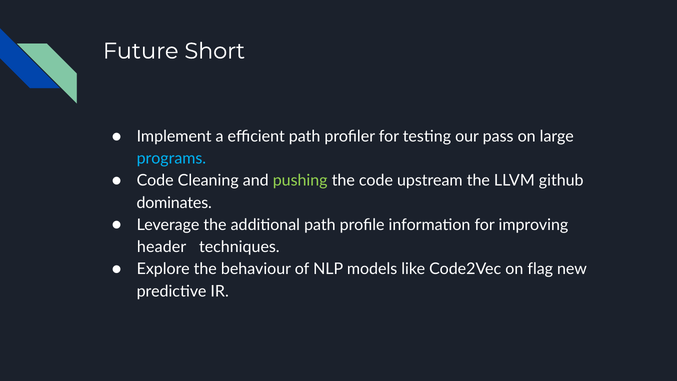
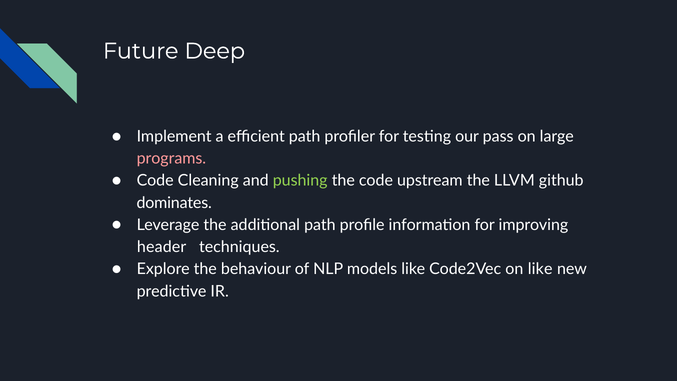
Short: Short -> Deep
programs colour: light blue -> pink
on flag: flag -> like
